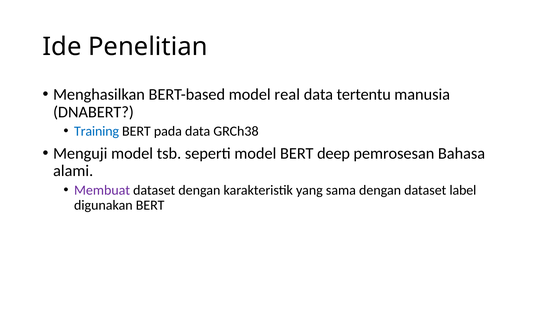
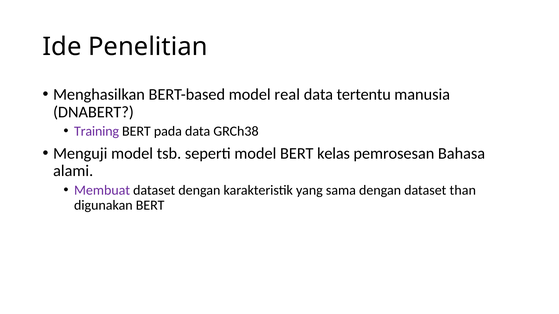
Training colour: blue -> purple
deep: deep -> kelas
label: label -> than
